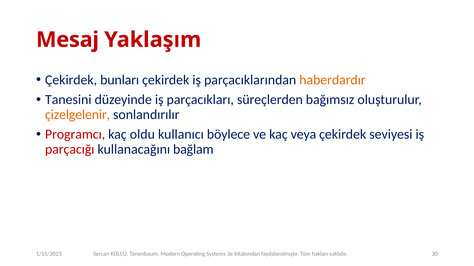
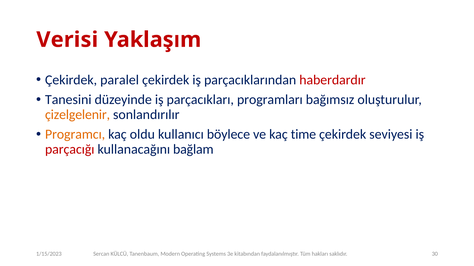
Mesaj: Mesaj -> Verisi
bunları: bunları -> paralel
haberdardır colour: orange -> red
süreçlerden: süreçlerden -> programları
Programcı colour: red -> orange
veya: veya -> time
